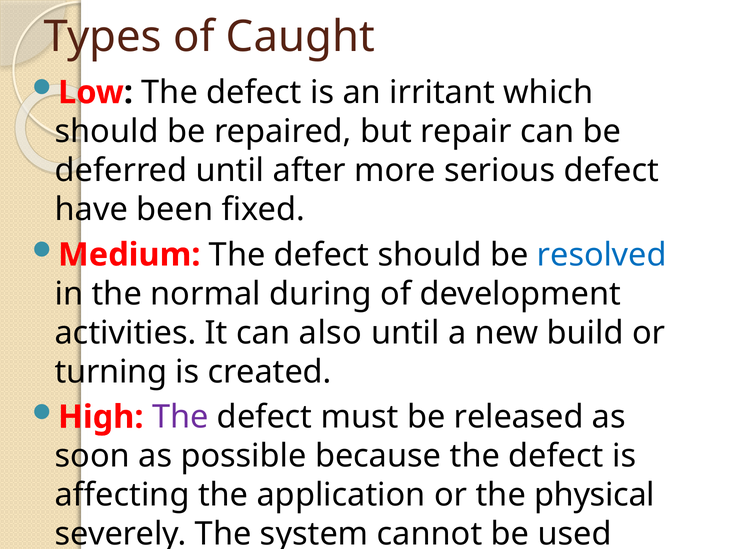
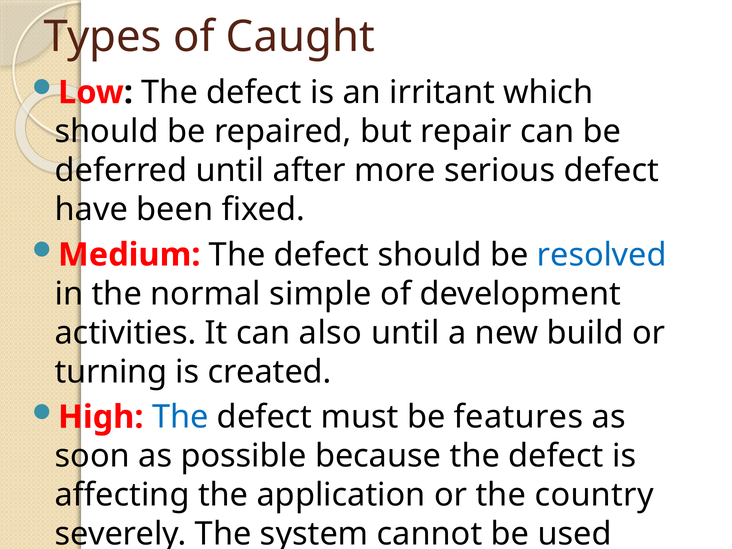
during: during -> simple
The at (180, 417) colour: purple -> blue
released: released -> features
physical: physical -> country
